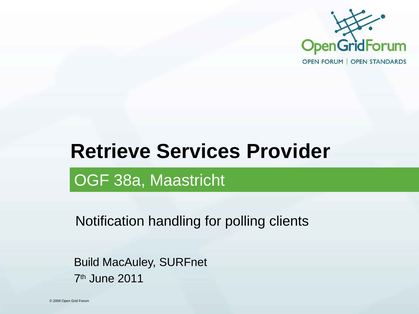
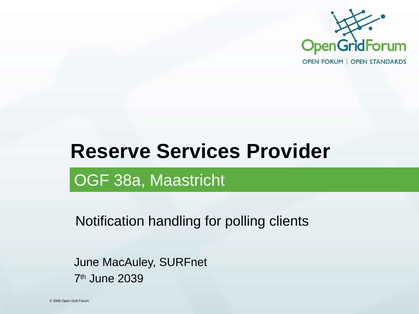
Retrieve: Retrieve -> Reserve
Build at (87, 263): Build -> June
2011: 2011 -> 2039
